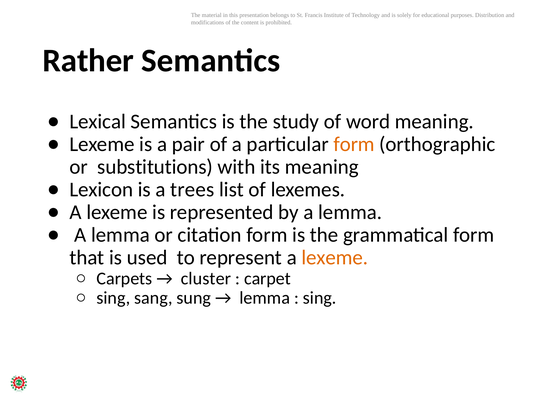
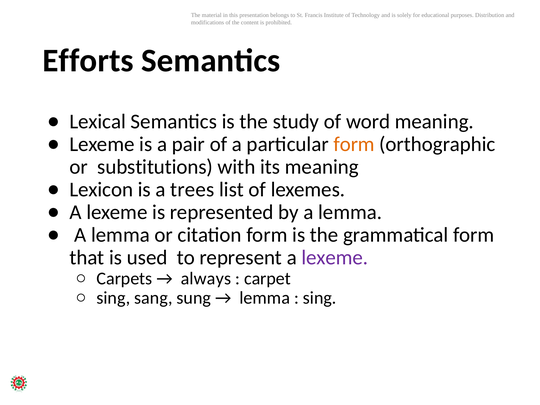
Rather: Rather -> Efforts
lexeme at (335, 258) colour: orange -> purple
cluster: cluster -> always
